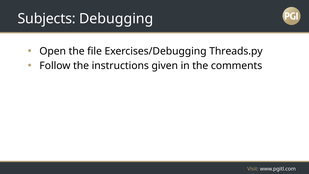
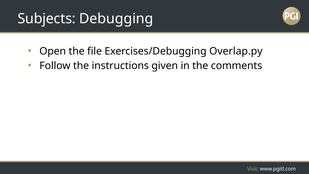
Threads.py: Threads.py -> Overlap.py
